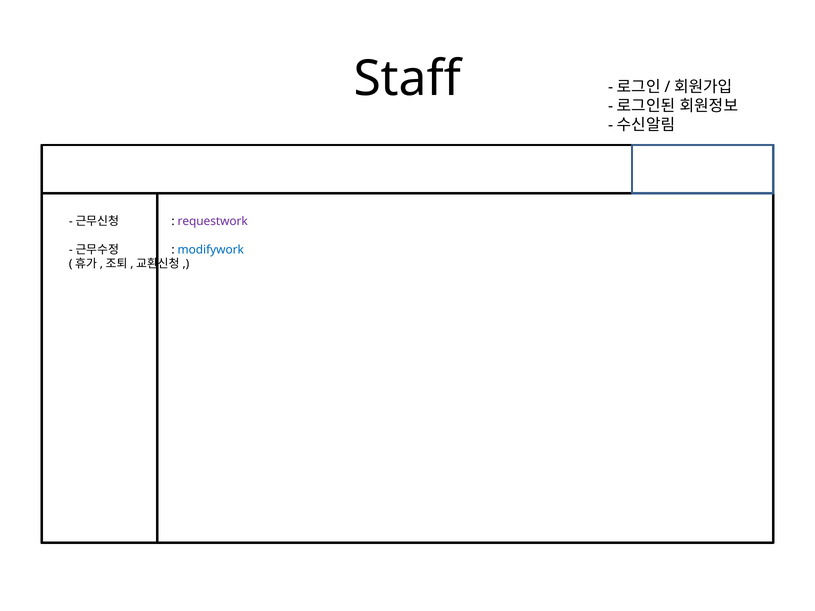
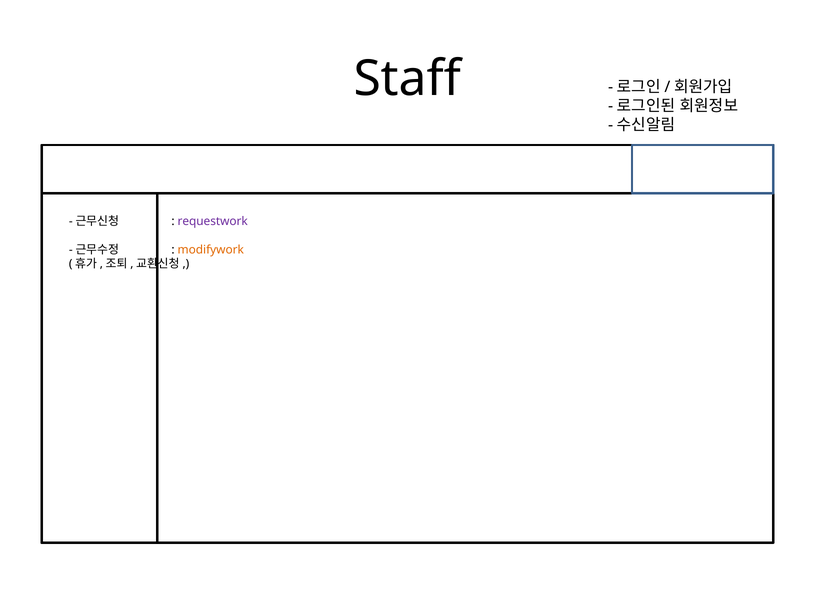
modifywork colour: blue -> orange
